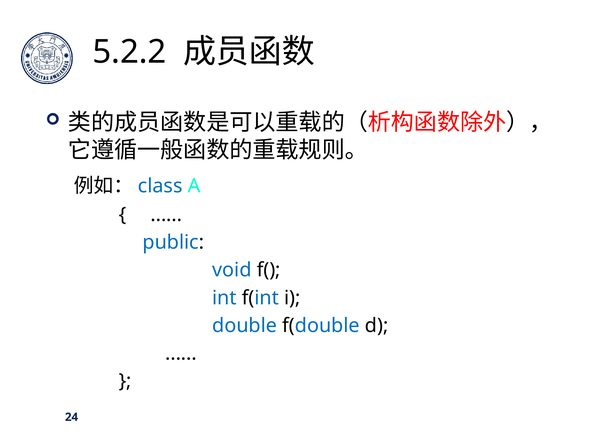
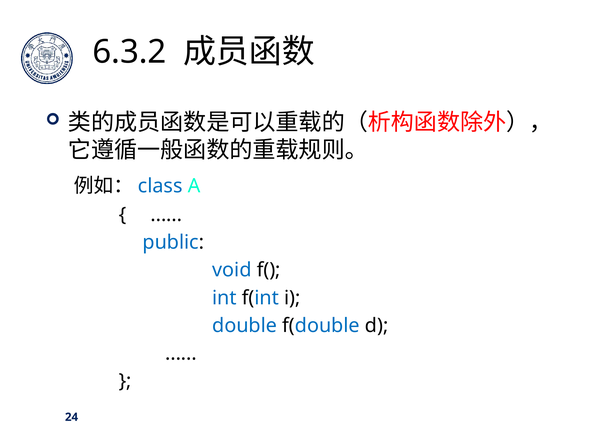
5.2.2: 5.2.2 -> 6.3.2
